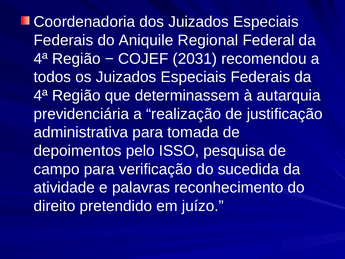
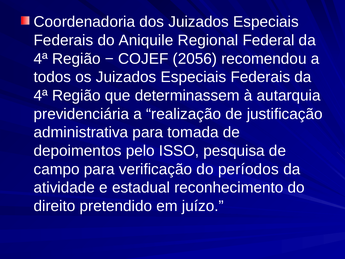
2031: 2031 -> 2056
sucedida: sucedida -> períodos
palavras: palavras -> estadual
